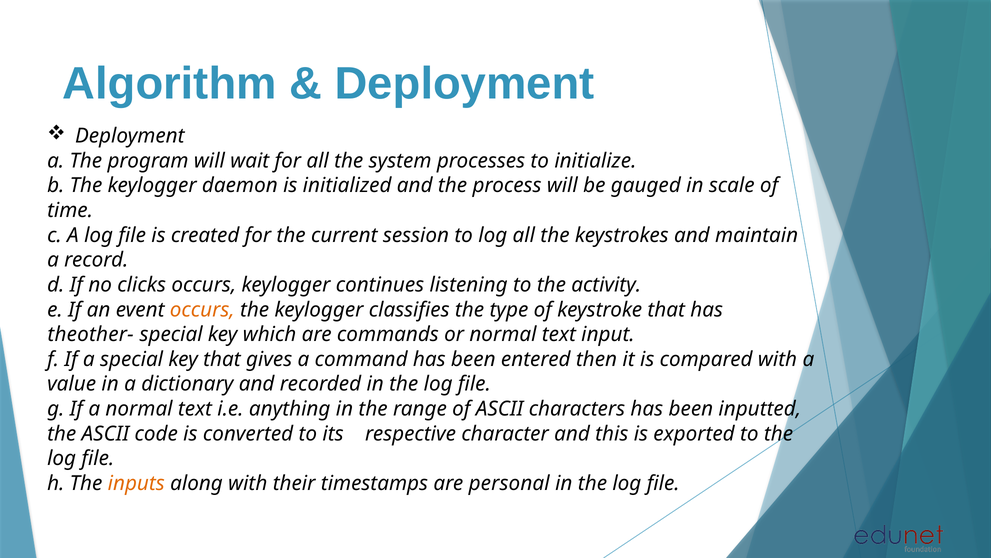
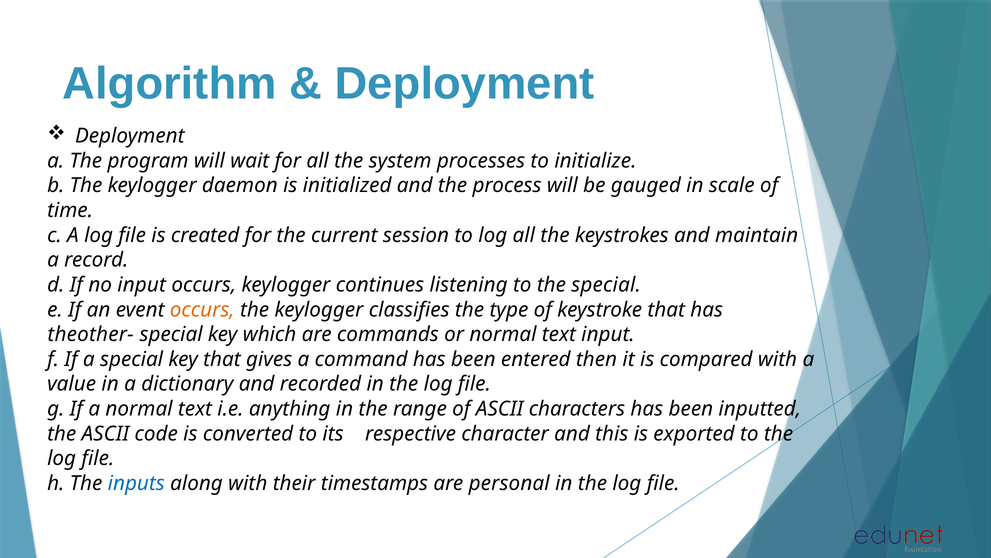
no clicks: clicks -> input
the activity: activity -> special
inputs colour: orange -> blue
